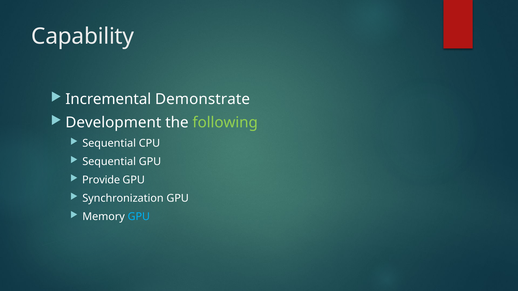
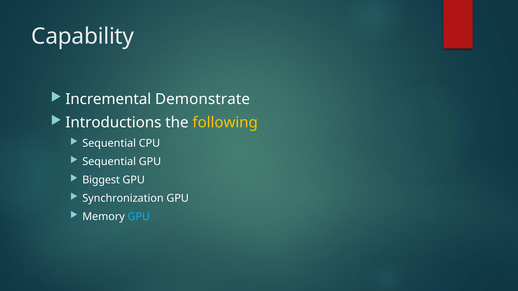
Development: Development -> Introductions
following colour: light green -> yellow
Provide: Provide -> Biggest
